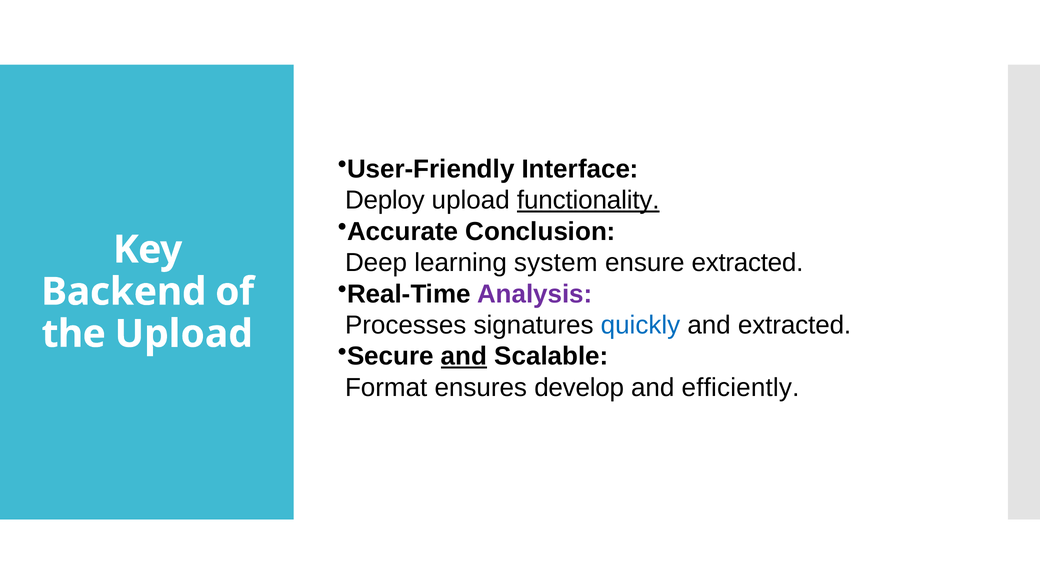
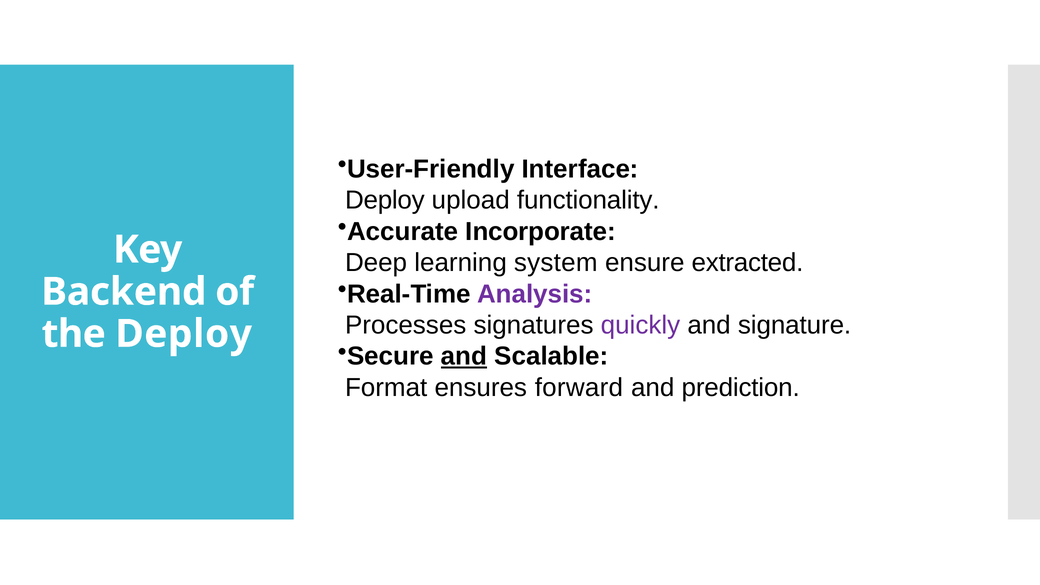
functionality underline: present -> none
Conclusion: Conclusion -> Incorporate
quickly colour: blue -> purple
and extracted: extracted -> signature
the Upload: Upload -> Deploy
develop: develop -> forward
efficiently: efficiently -> prediction
